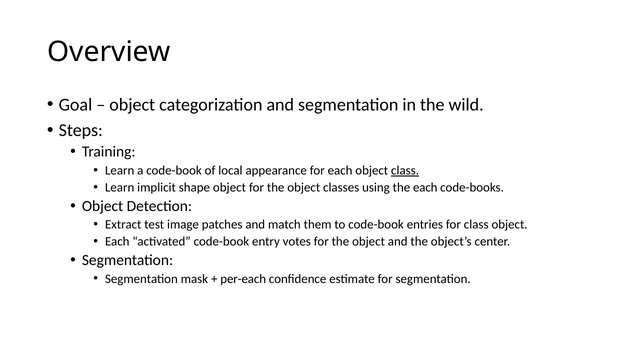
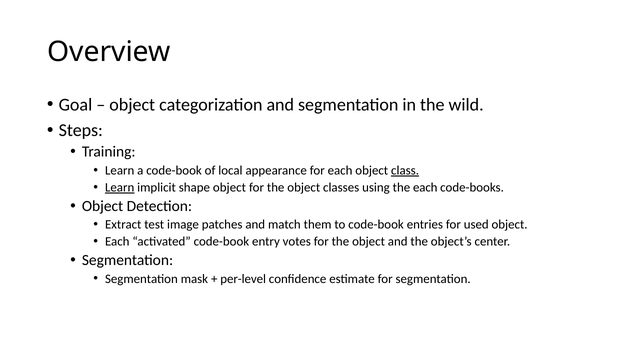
Learn at (120, 187) underline: none -> present
for class: class -> used
per-each: per-each -> per-level
